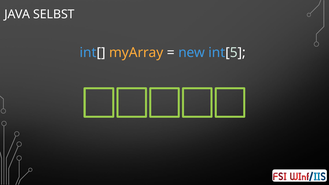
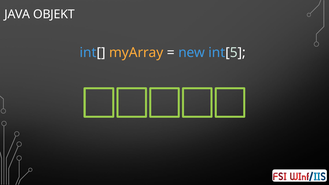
SELBST: SELBST -> OBJEKT
